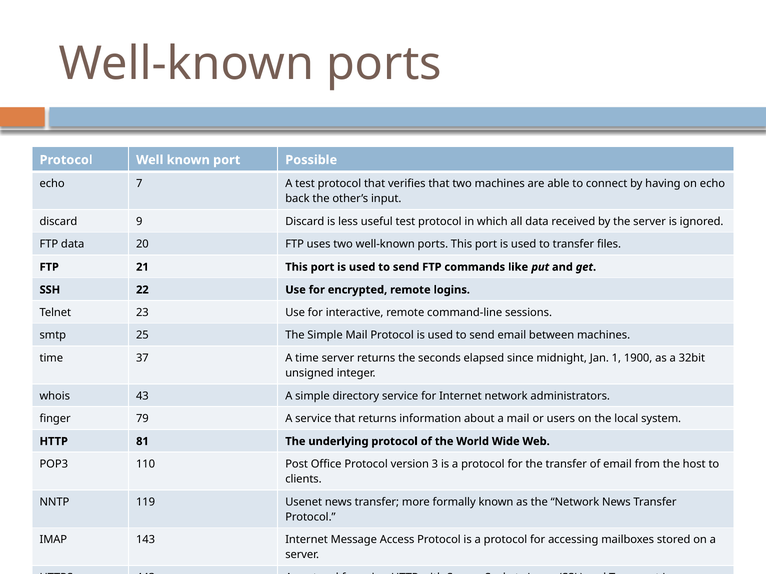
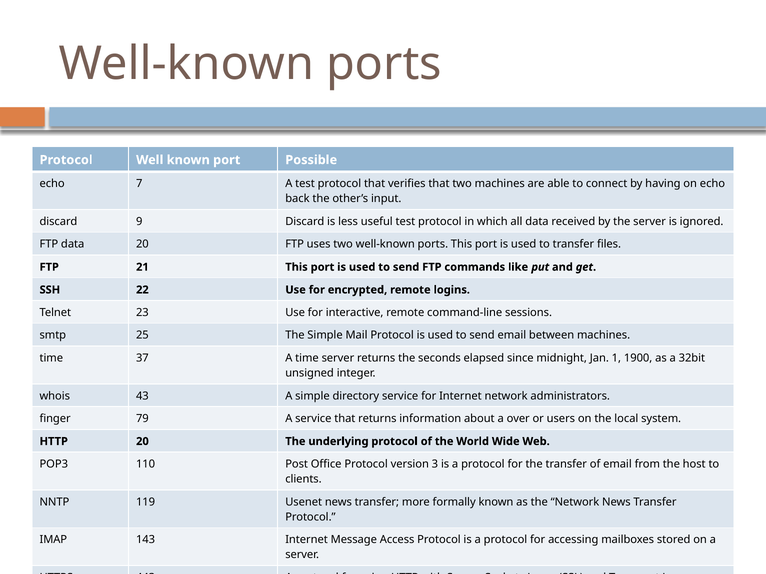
a mail: mail -> over
HTTP 81: 81 -> 20
